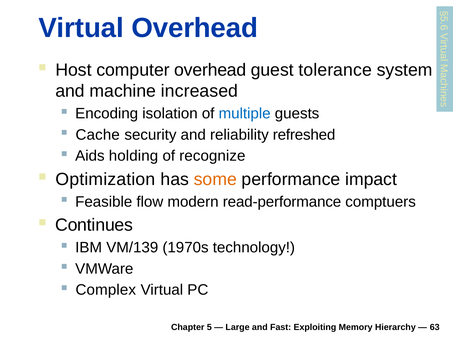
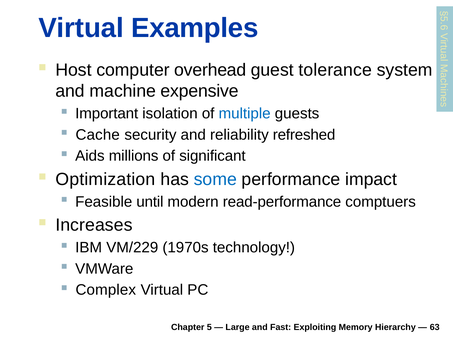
Virtual Overhead: Overhead -> Examples
increased: increased -> expensive
Encoding: Encoding -> Important
holding: holding -> millions
recognize: recognize -> significant
some colour: orange -> blue
flow: flow -> until
Continues: Continues -> Increases
VM/139: VM/139 -> VM/229
